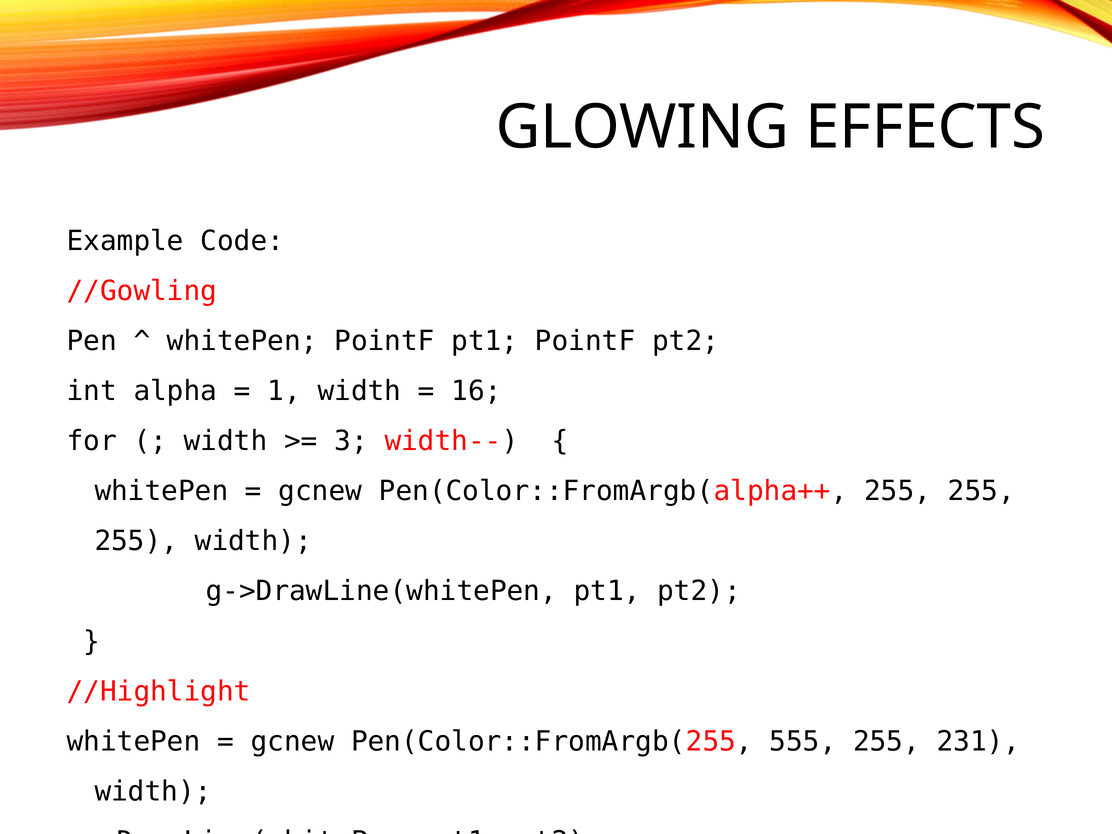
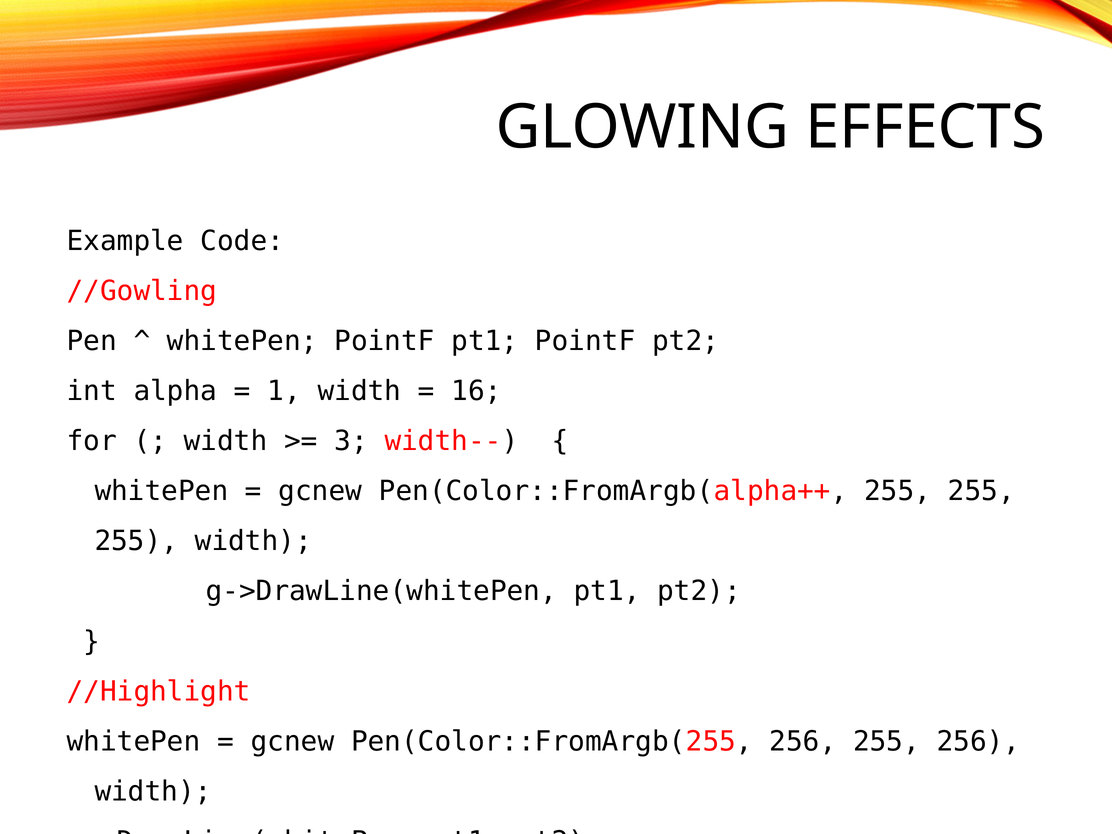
Pen(Color::FromArgb(255 555: 555 -> 256
255 231: 231 -> 256
